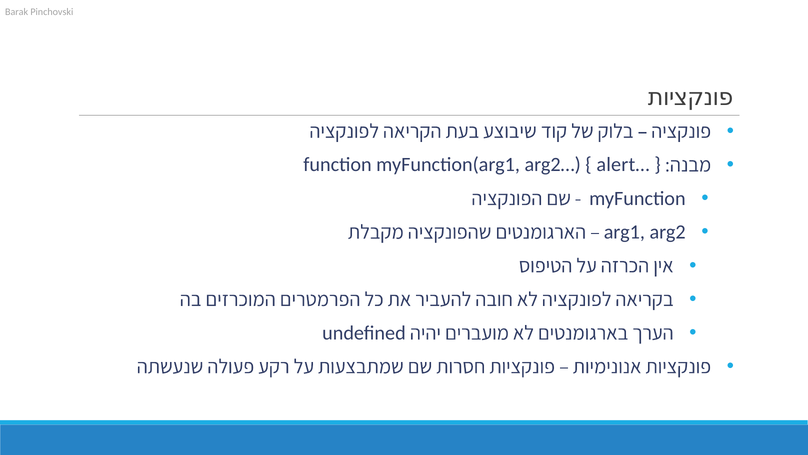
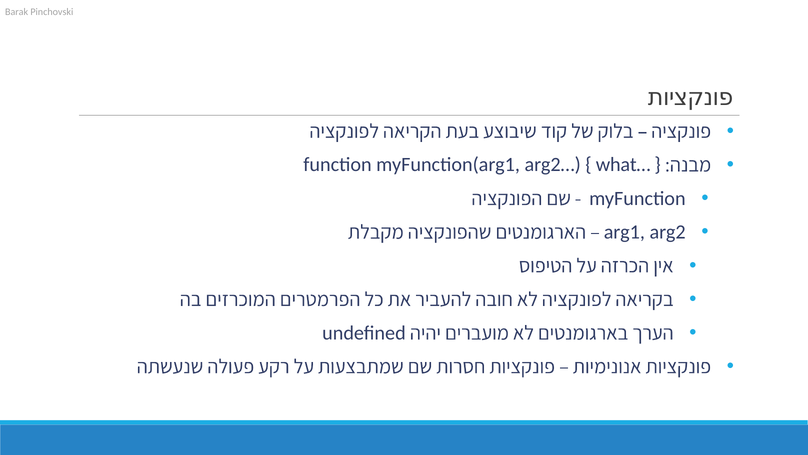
alert…: alert… -> what…
